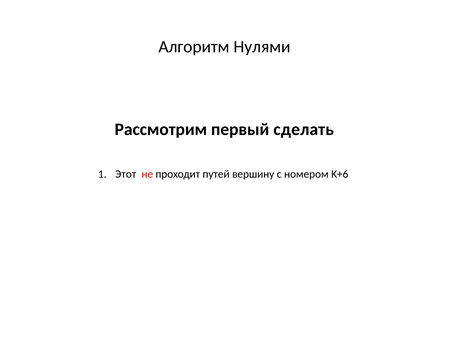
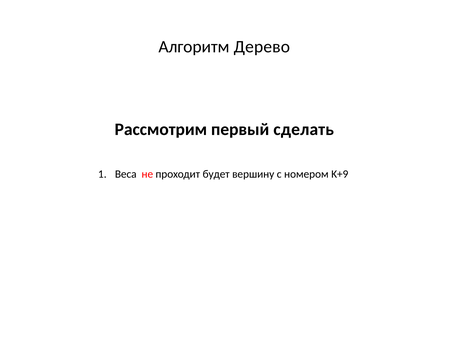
Нулями: Нулями -> Дерево
Этот: Этот -> Веса
путей: путей -> будет
K+6: K+6 -> K+9
